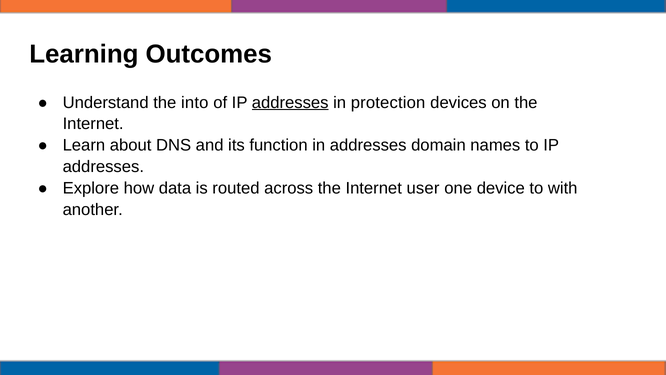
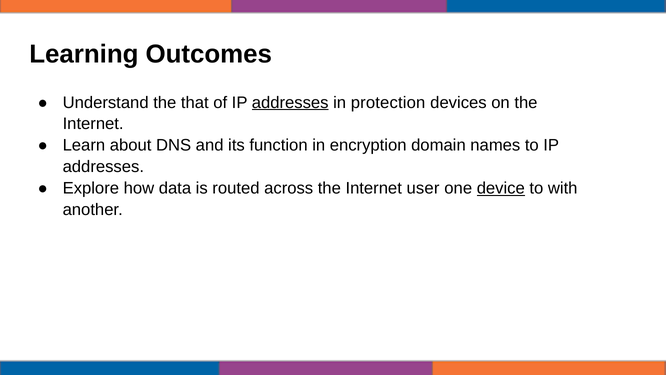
into: into -> that
in addresses: addresses -> encryption
device underline: none -> present
